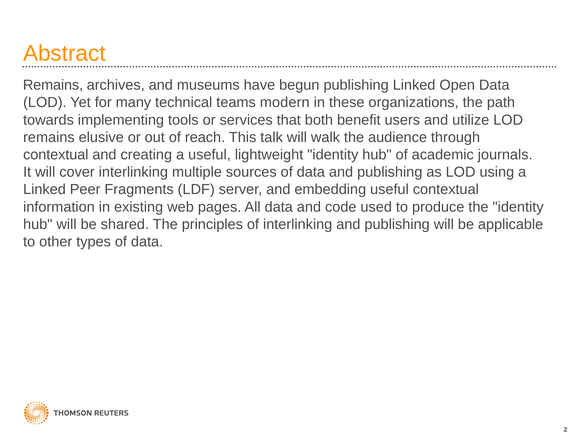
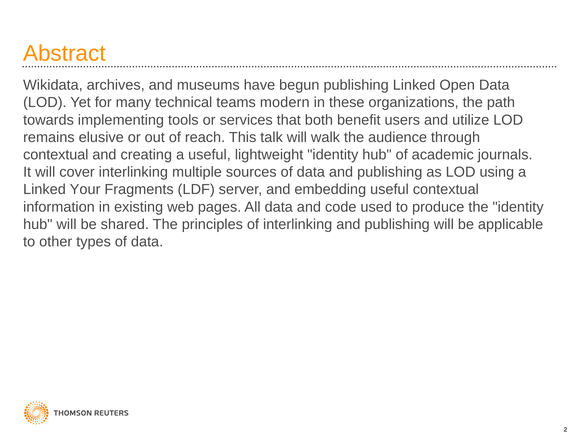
Remains at (53, 85): Remains -> Wikidata
Peer: Peer -> Your
